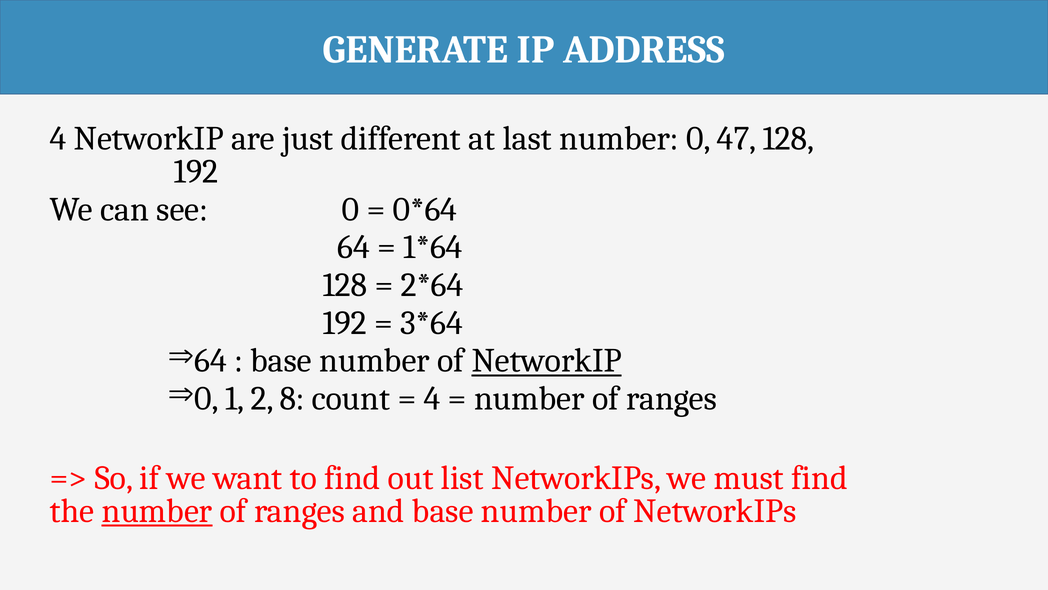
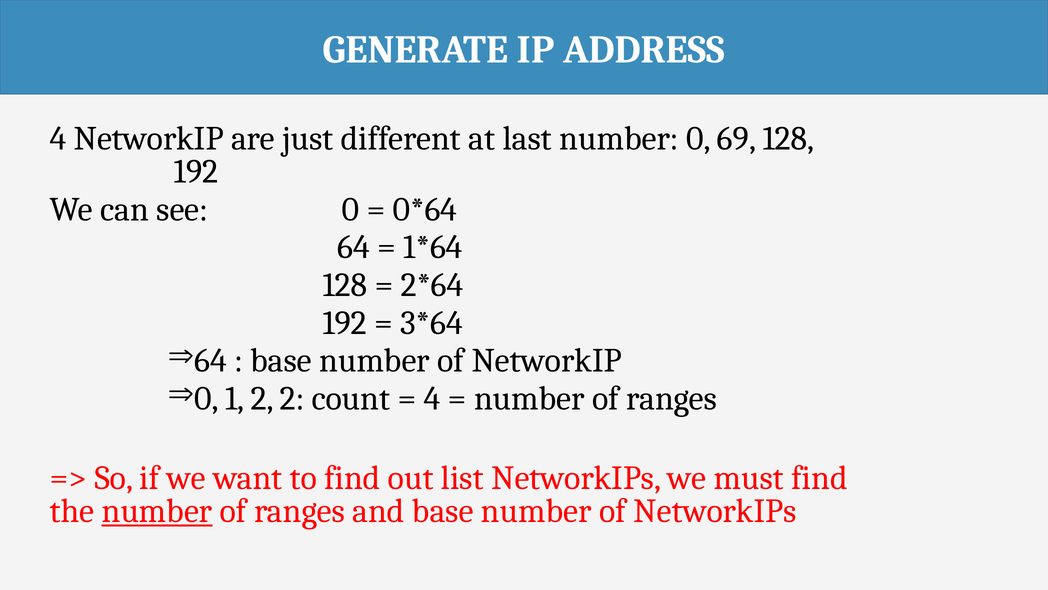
47: 47 -> 69
NetworkIP at (547, 360) underline: present -> none
2 8: 8 -> 2
